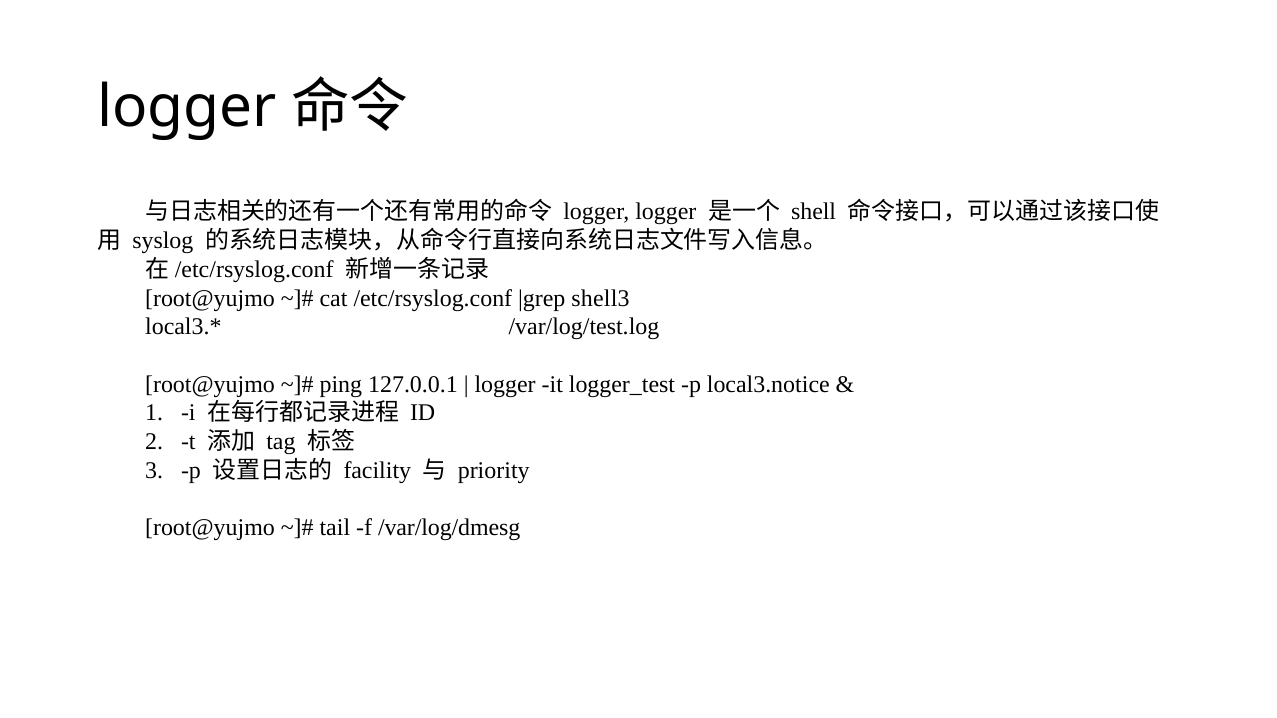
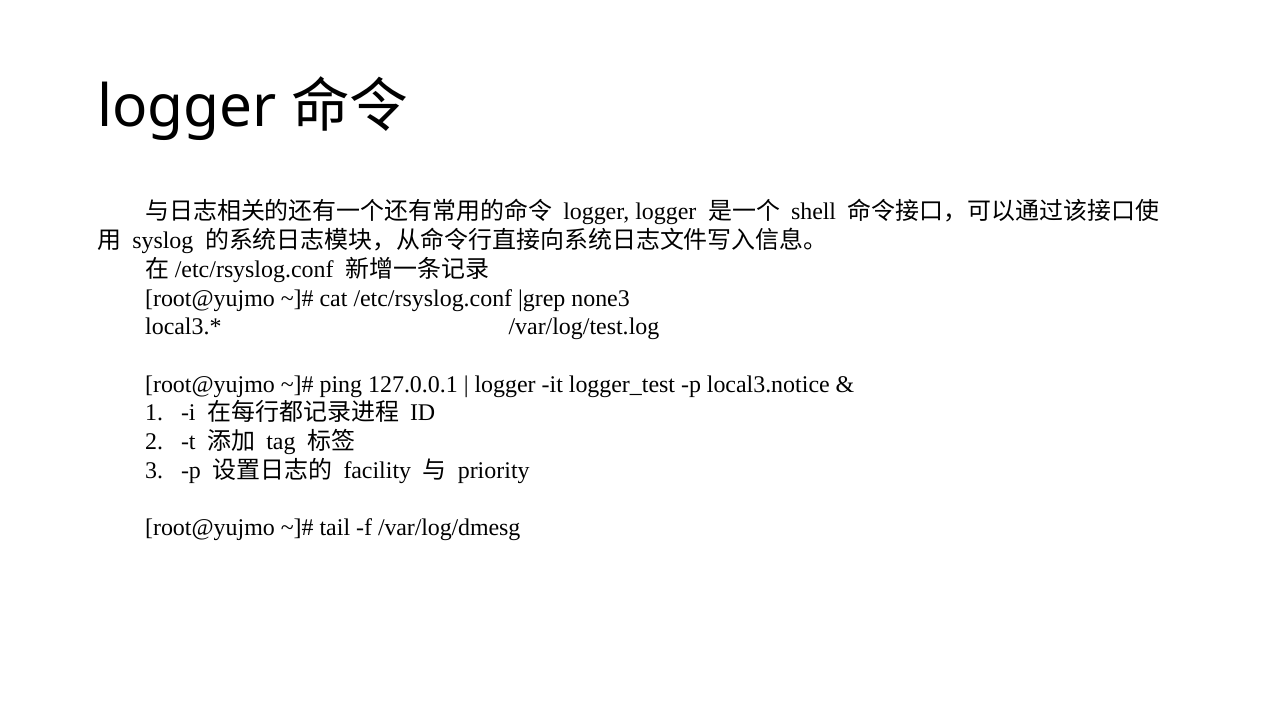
shell3: shell3 -> none3
